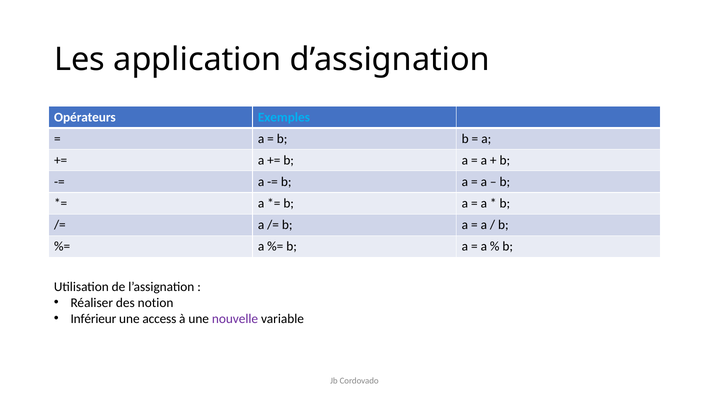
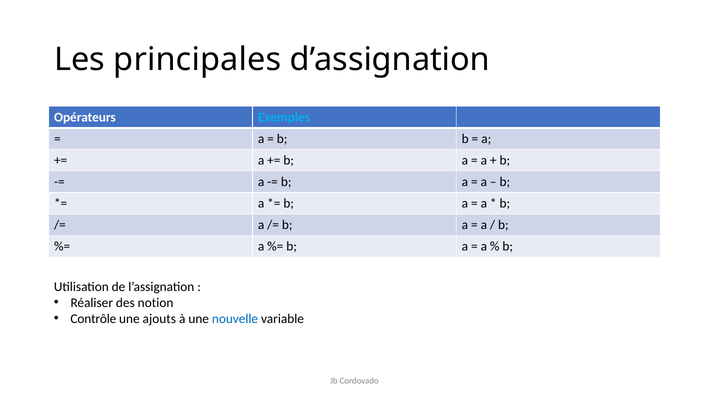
application: application -> principales
Inférieur: Inférieur -> Contrôle
access: access -> ajouts
nouvelle colour: purple -> blue
